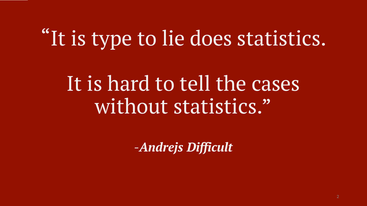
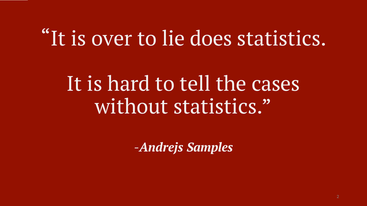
type: type -> over
Difficult: Difficult -> Samples
